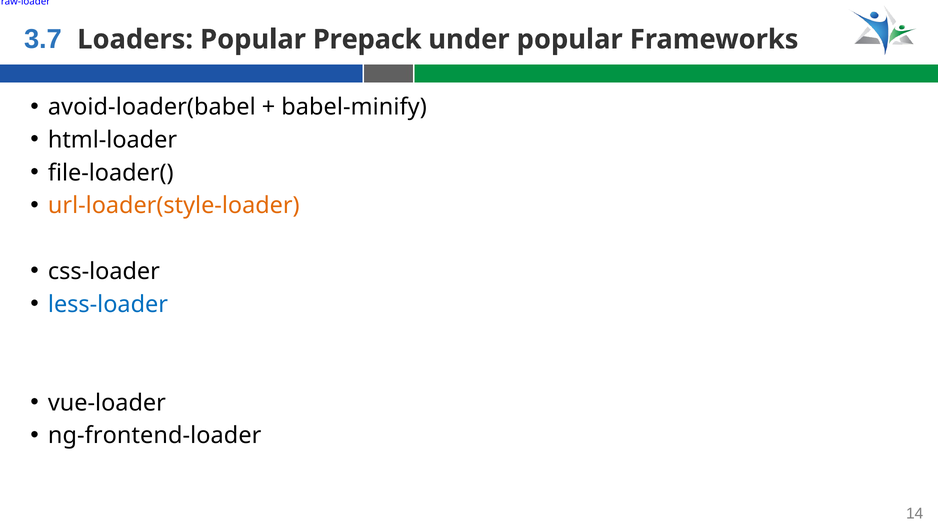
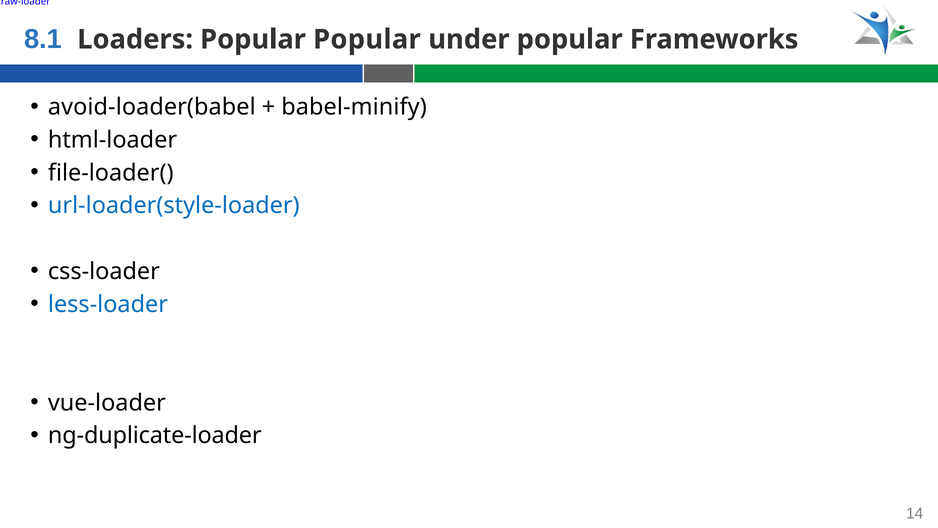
3.7: 3.7 -> 8.1
Popular Prepack: Prepack -> Popular
url-loader(style-loader colour: orange -> blue
ng-frontend-loader: ng-frontend-loader -> ng-duplicate-loader
